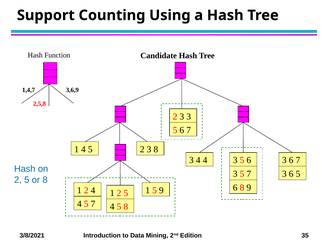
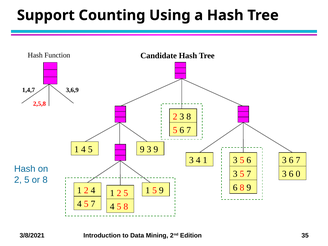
3 3: 3 -> 8
4 5 2: 2 -> 9
3 8: 8 -> 9
3 4 4: 4 -> 1
6 5: 5 -> 0
